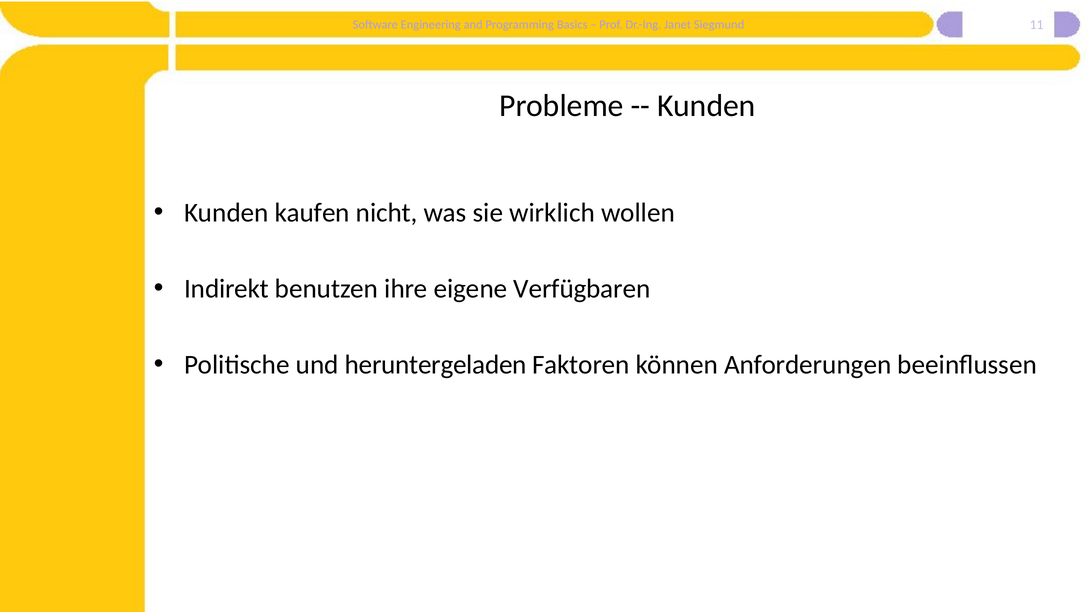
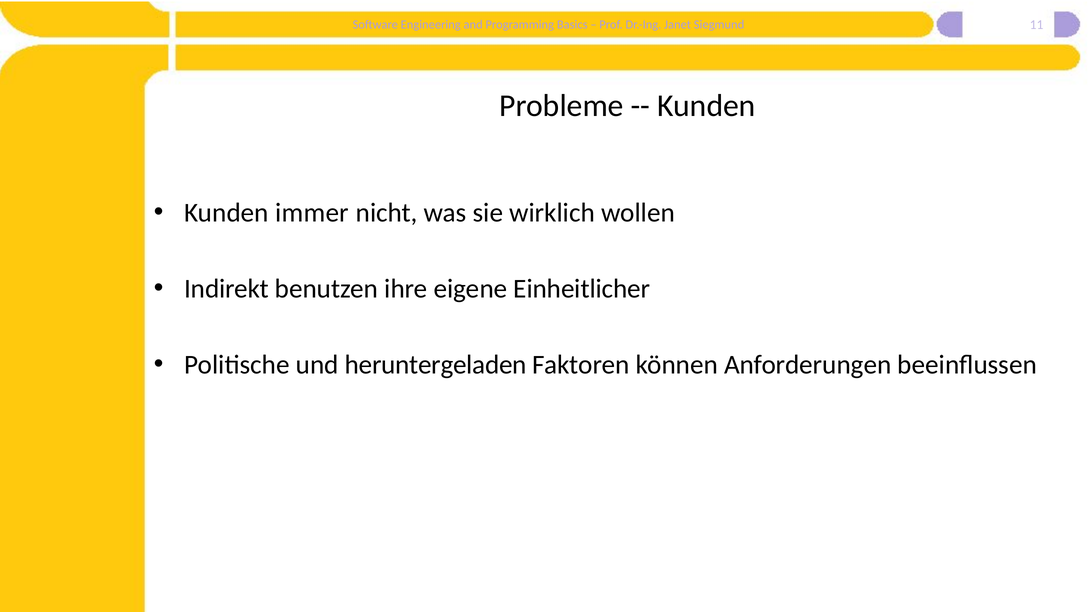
kaufen: kaufen -> immer
Verfügbaren: Verfügbaren -> Einheitlicher
